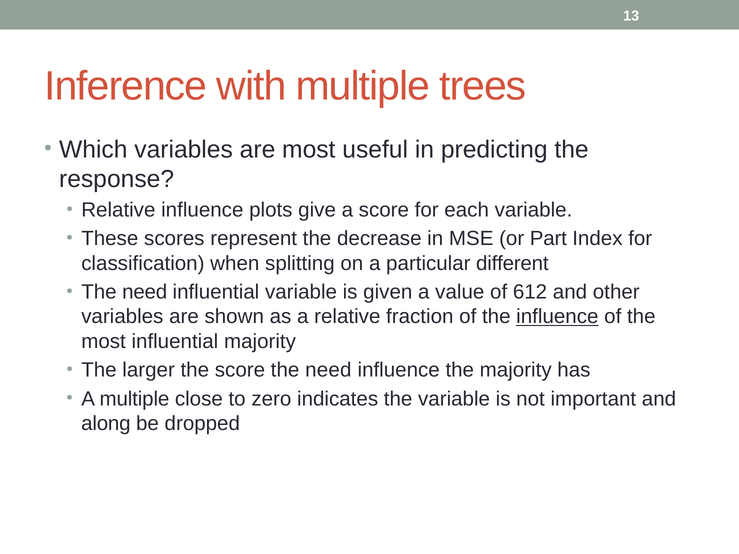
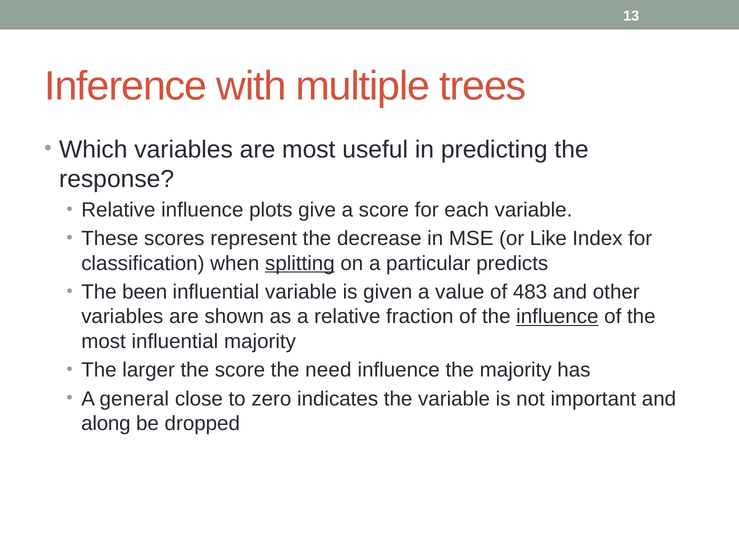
Part: Part -> Like
splitting underline: none -> present
different: different -> predicts
need at (145, 292): need -> been
612: 612 -> 483
A multiple: multiple -> general
